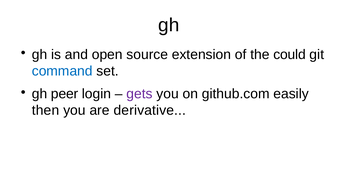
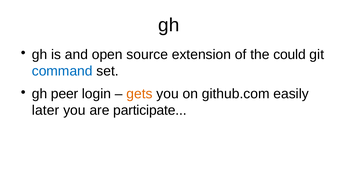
gets colour: purple -> orange
then: then -> later
derivative: derivative -> participate
